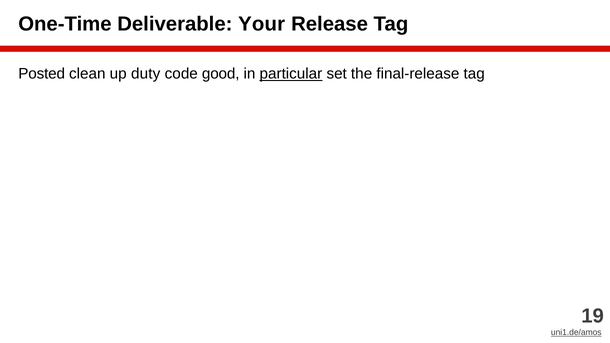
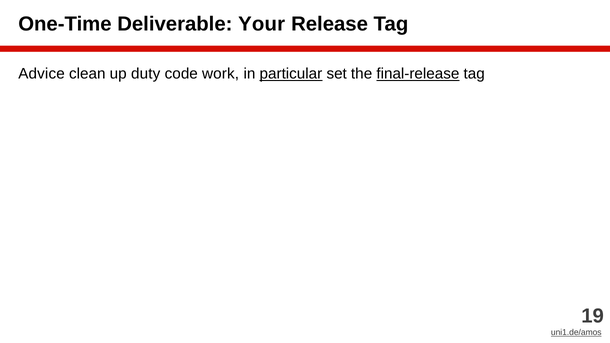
Posted: Posted -> Advice
good: good -> work
final-release underline: none -> present
